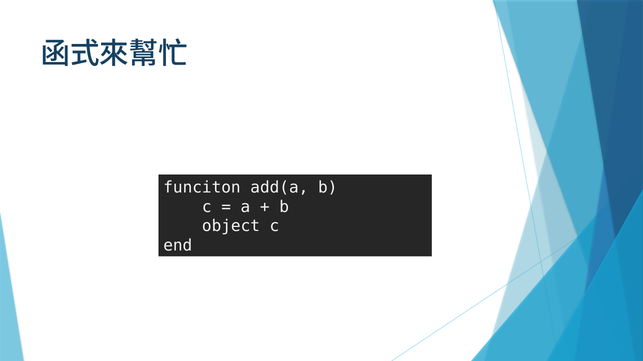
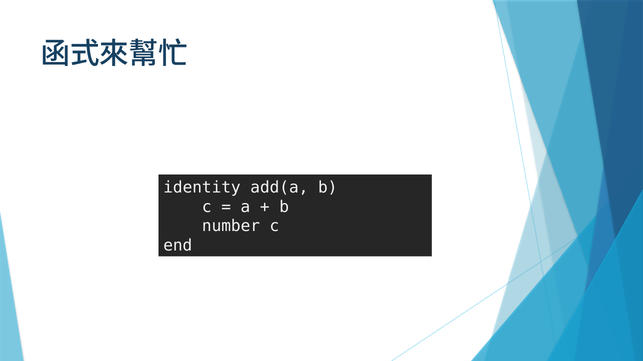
funciton: funciton -> identity
object: object -> number
